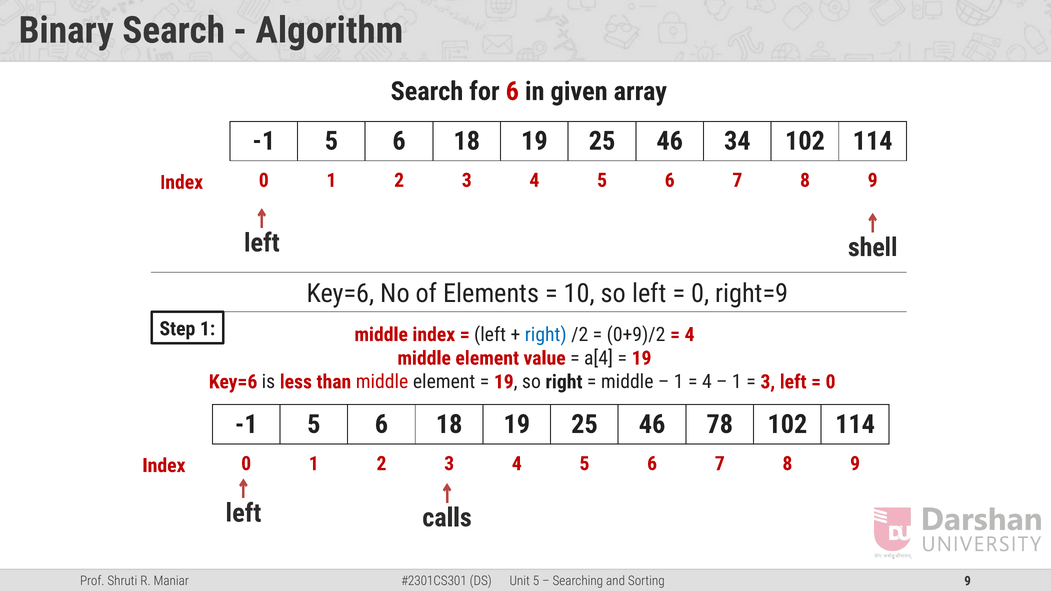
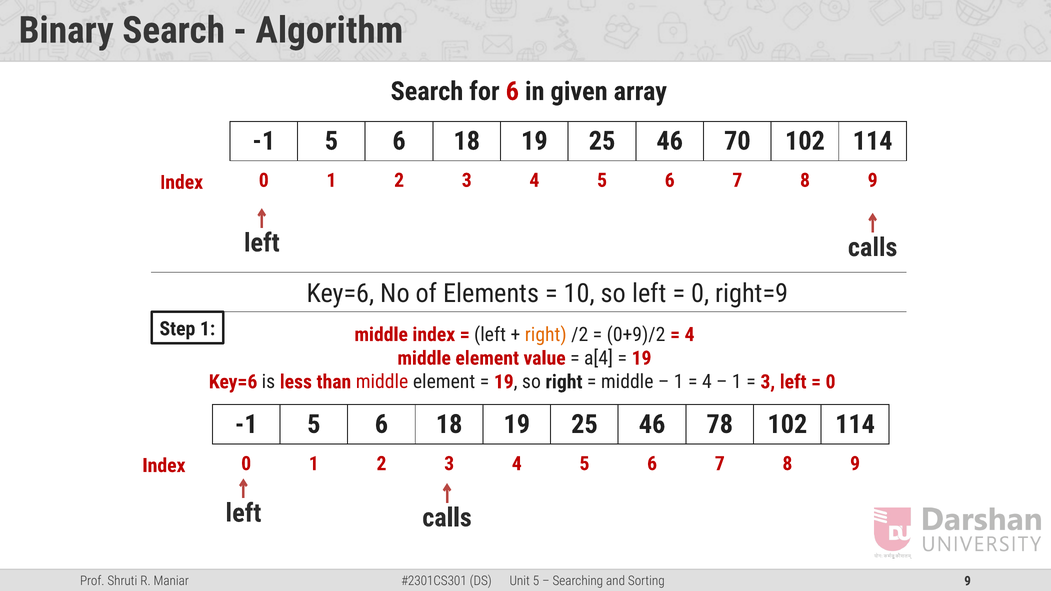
34: 34 -> 70
shell at (873, 248): shell -> calls
right at (546, 335) colour: blue -> orange
